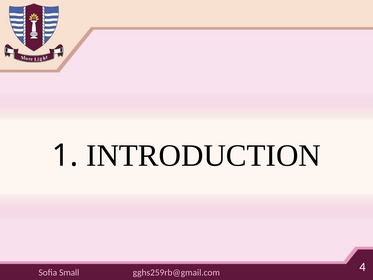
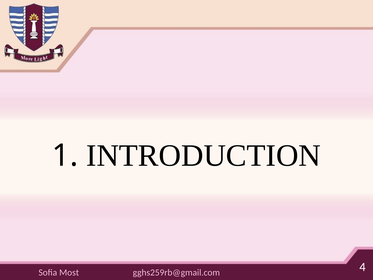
Small: Small -> Most
